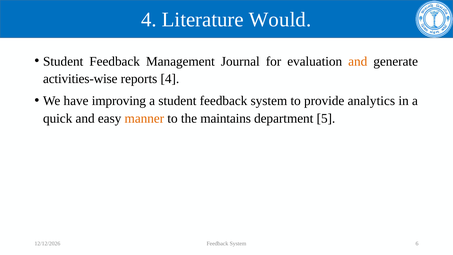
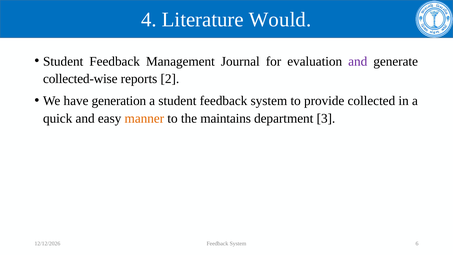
and at (358, 61) colour: orange -> purple
activities-wise: activities-wise -> collected-wise
reports 4: 4 -> 2
improving: improving -> generation
analytics: analytics -> collected
5: 5 -> 3
